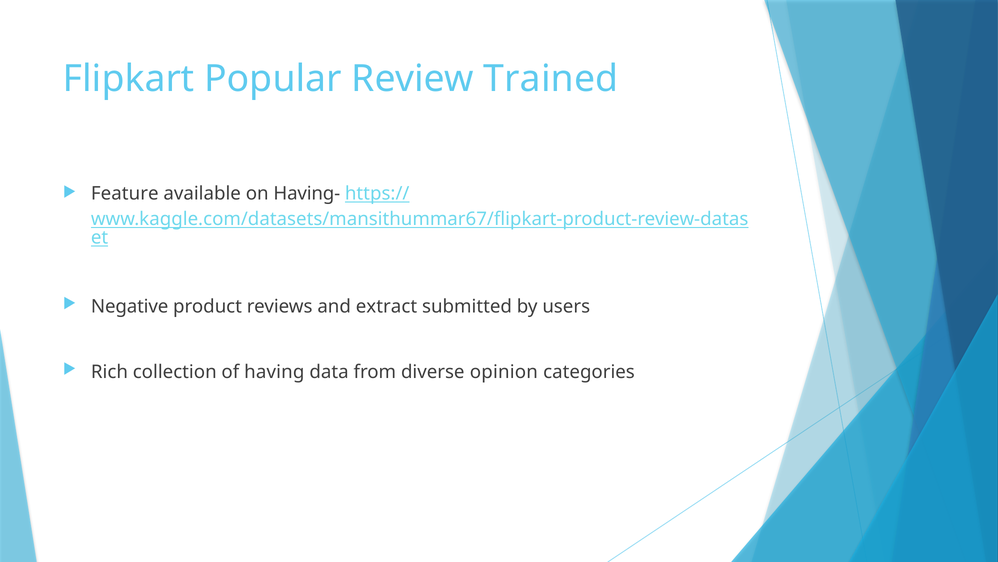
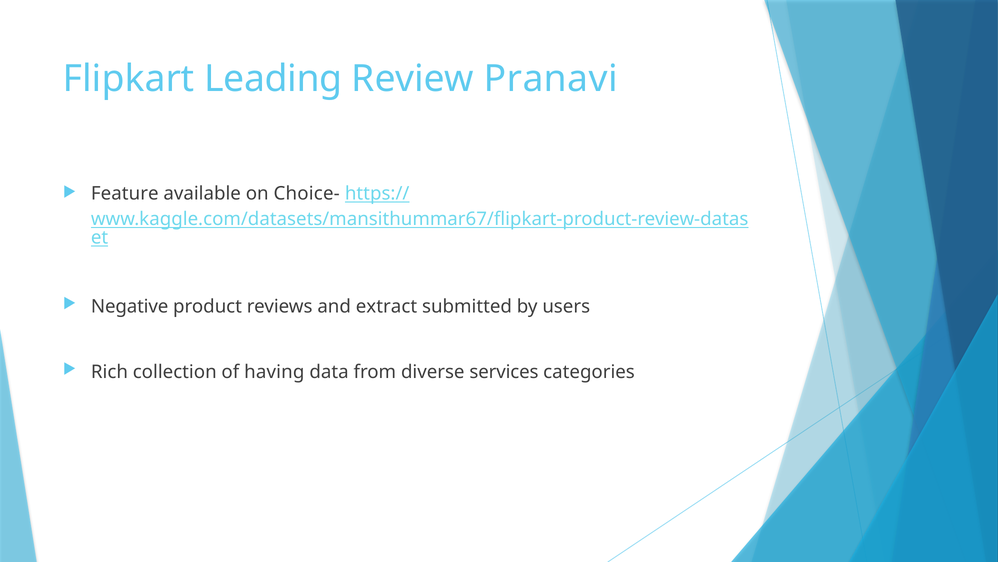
Popular: Popular -> Leading
Trained: Trained -> Pranavi
Having-: Having- -> Choice-
opinion: opinion -> services
